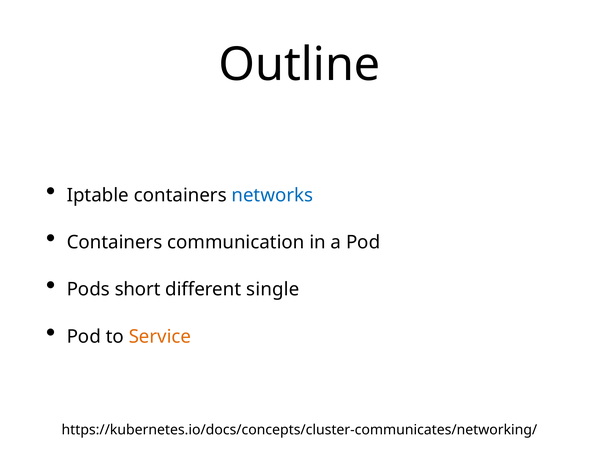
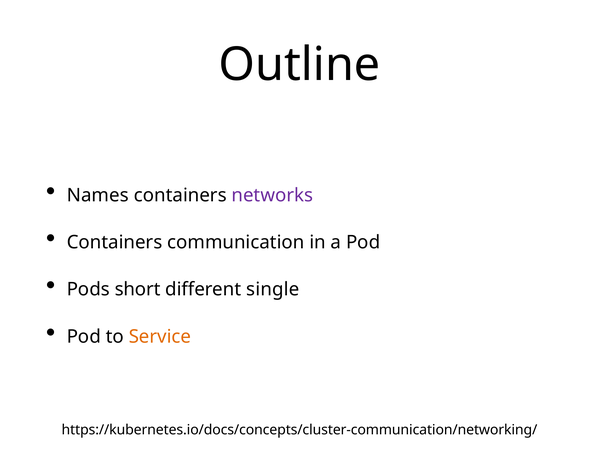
Iptable: Iptable -> Names
networks colour: blue -> purple
https://kubernetes.io/docs/concepts/cluster-communicates/networking/: https://kubernetes.io/docs/concepts/cluster-communicates/networking/ -> https://kubernetes.io/docs/concepts/cluster-communication/networking/
